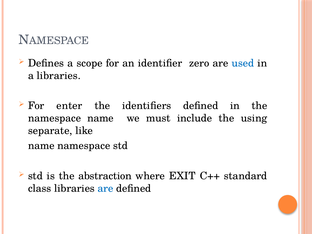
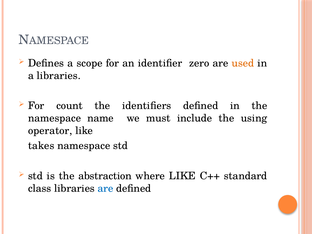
used colour: blue -> orange
enter: enter -> count
separate: separate -> operator
name at (41, 146): name -> takes
where EXIT: EXIT -> LIKE
